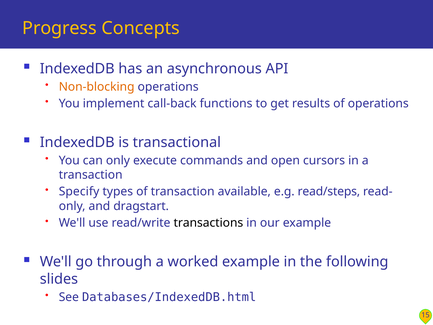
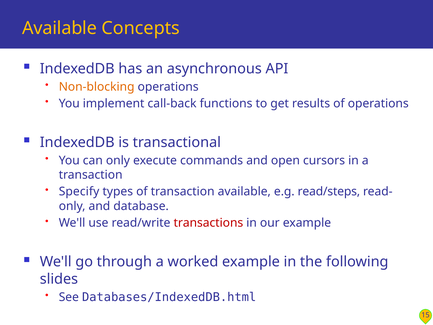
Progress at (60, 28): Progress -> Available
dragstart: dragstart -> database
transactions colour: black -> red
